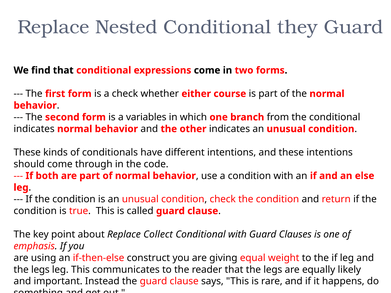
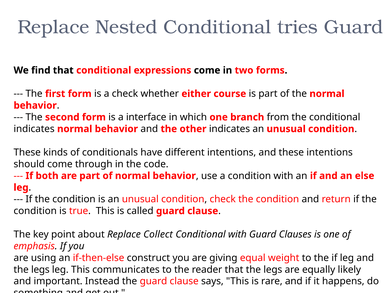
they: they -> tries
variables: variables -> interface
